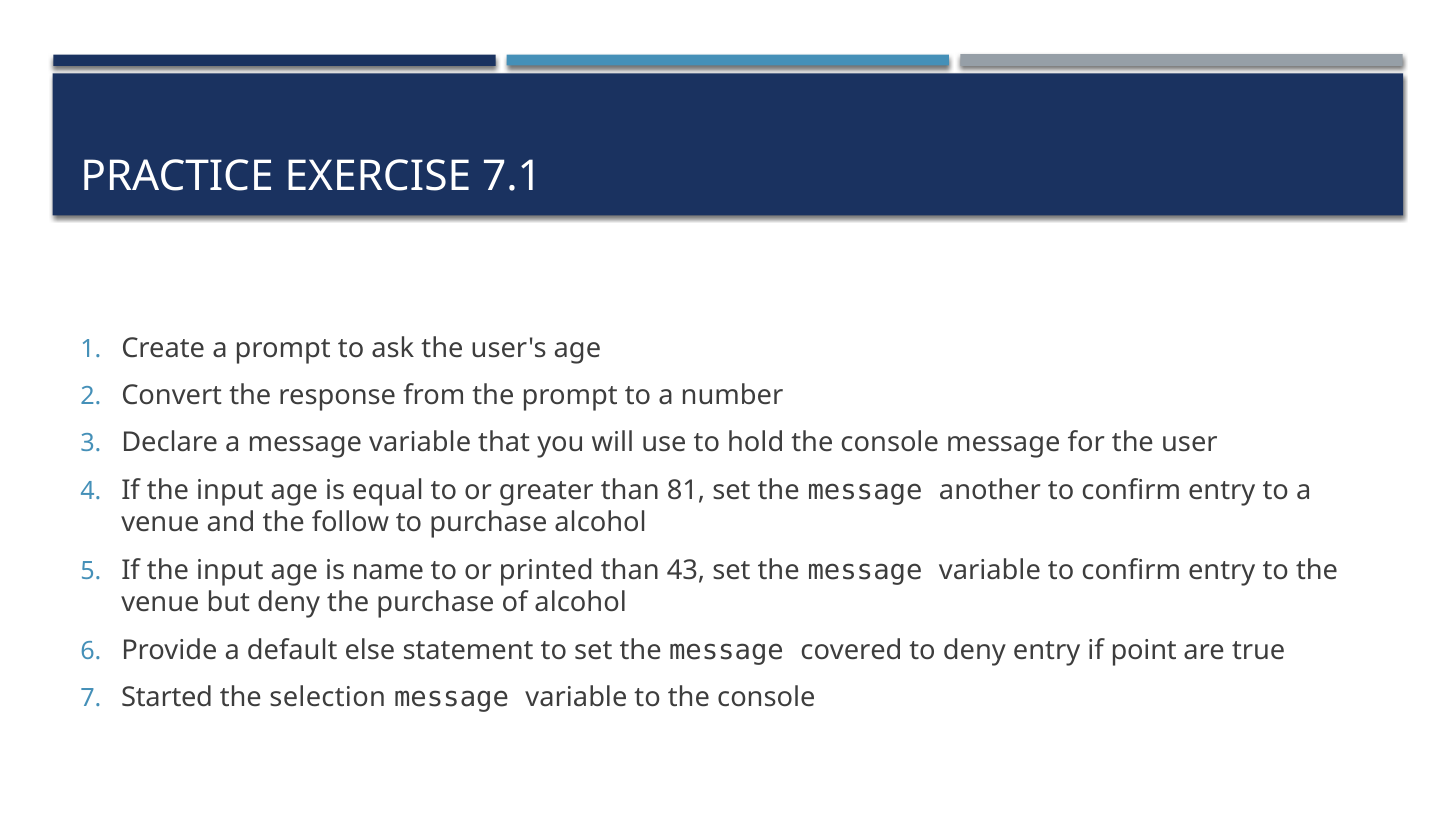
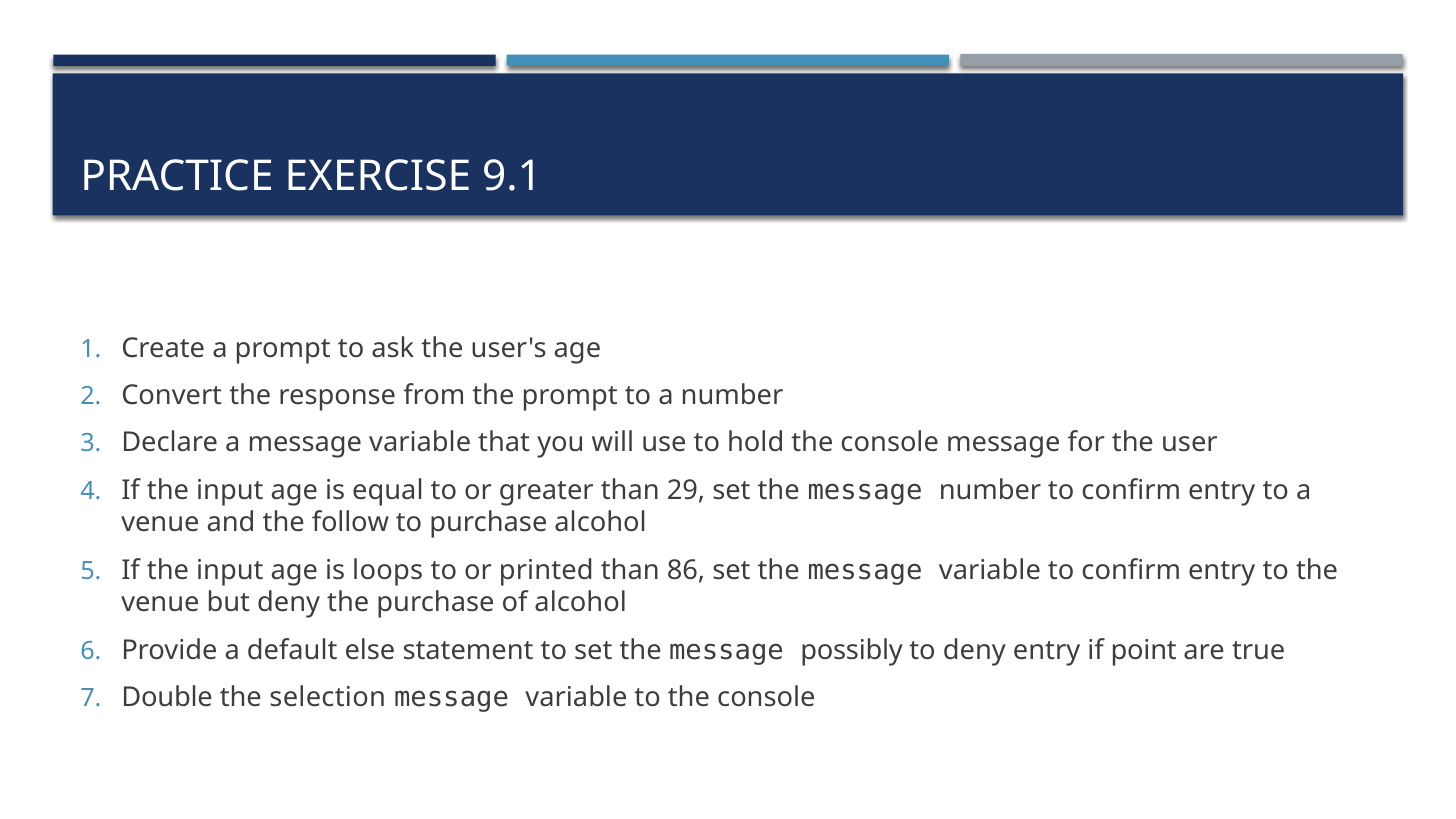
7.1: 7.1 -> 9.1
81: 81 -> 29
message another: another -> number
name: name -> loops
43: 43 -> 86
covered: covered -> possibly
Started: Started -> Double
